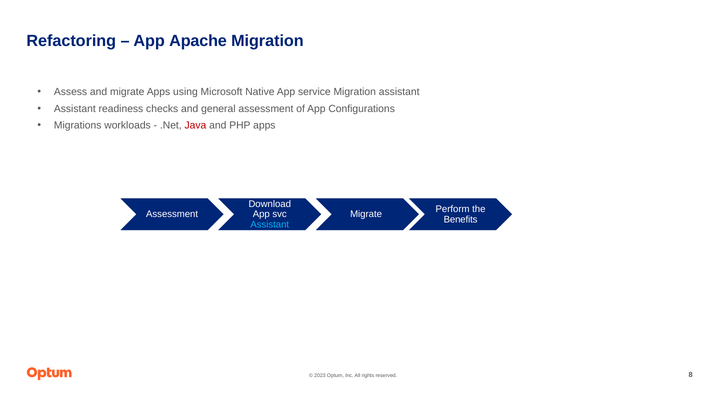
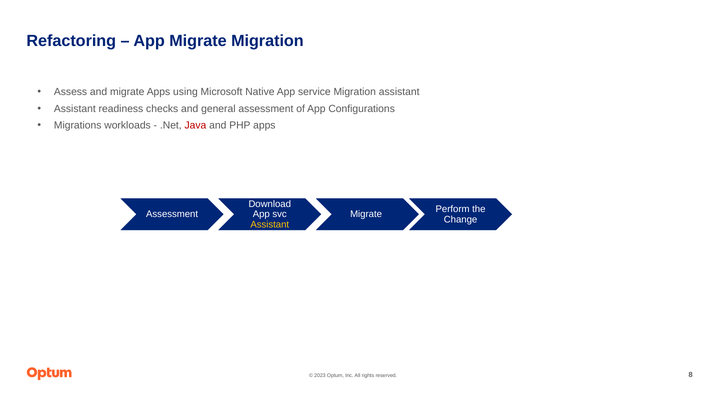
App Apache: Apache -> Migrate
Benefits: Benefits -> Change
Assistant at (270, 225) colour: light blue -> yellow
